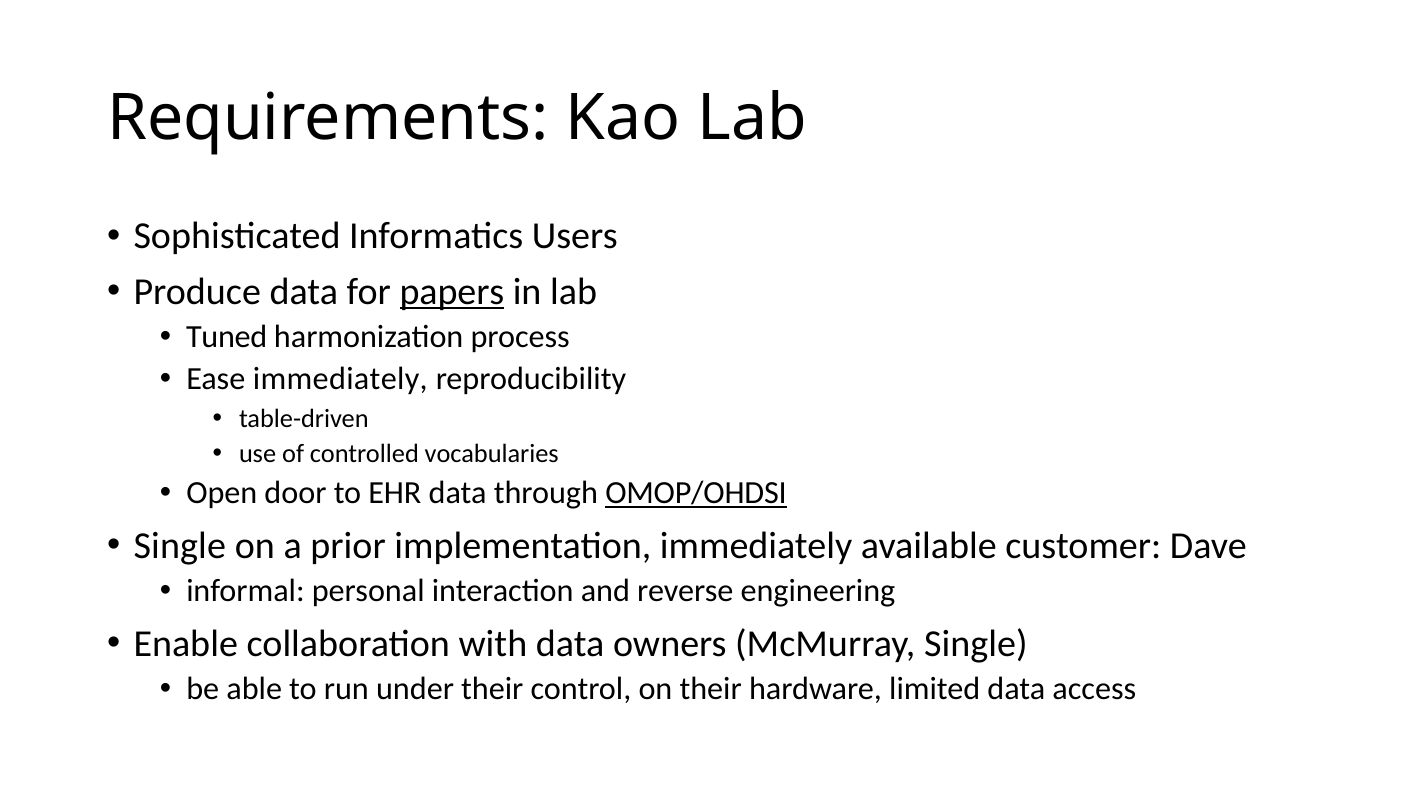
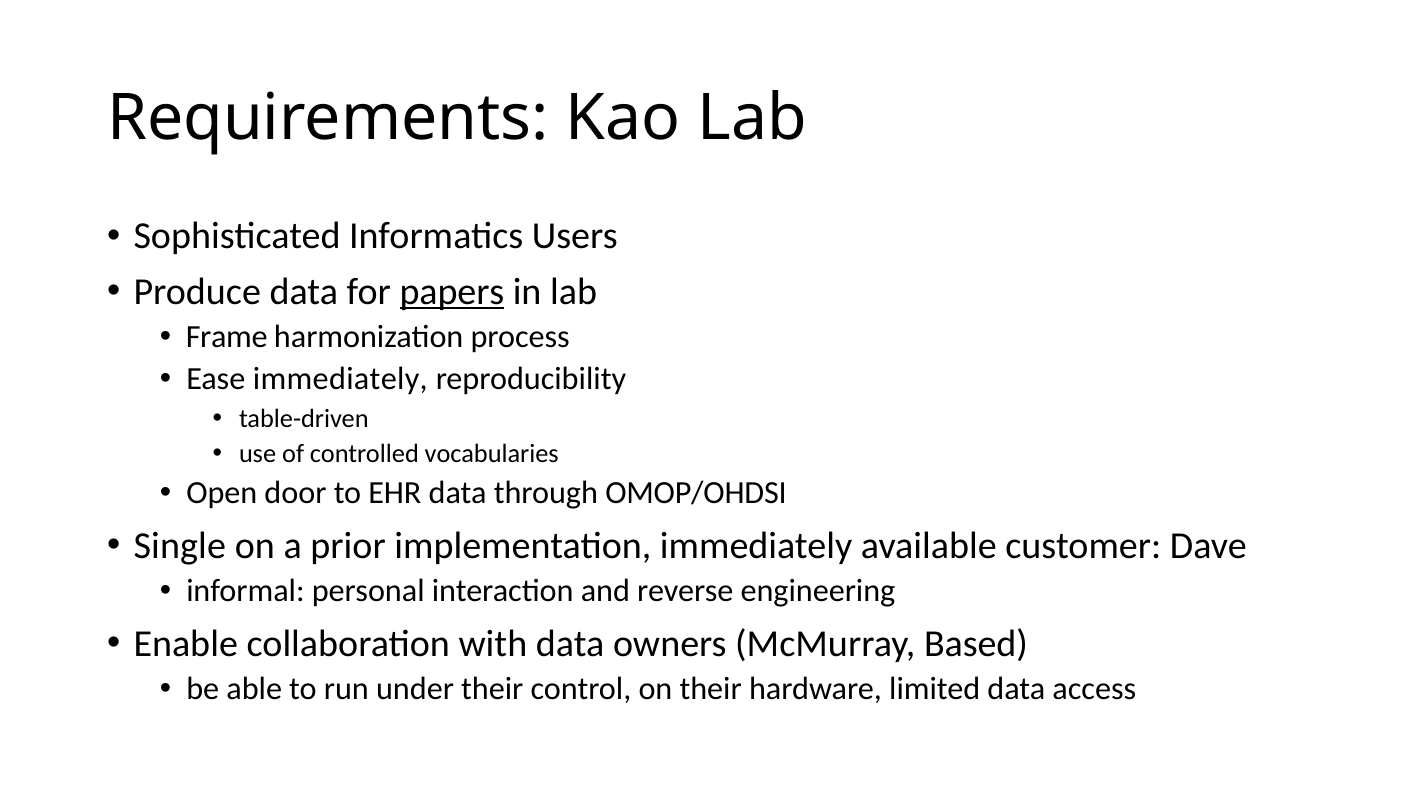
Tuned: Tuned -> Frame
OMOP/OHDSI underline: present -> none
McMurray Single: Single -> Based
